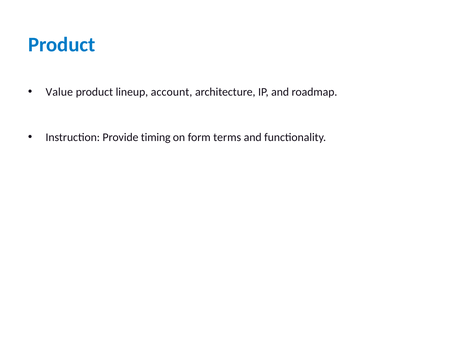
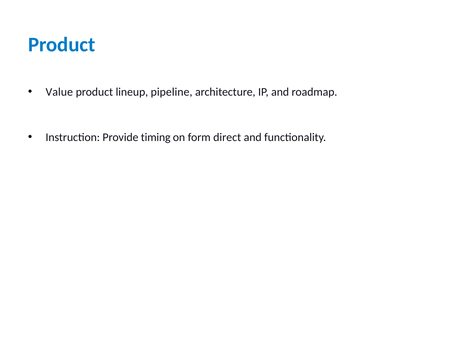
account: account -> pipeline
terms: terms -> direct
